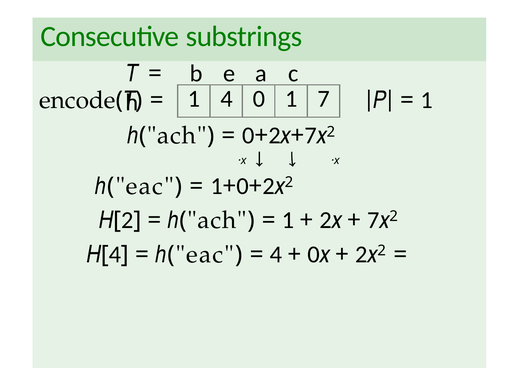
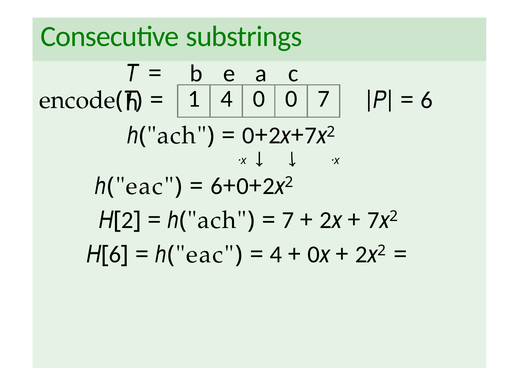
0 1: 1 -> 0
1 at (427, 100): 1 -> 6
1 at (216, 186): 1 -> 6
1 at (288, 220): 1 -> 7
4 at (115, 254): 4 -> 6
